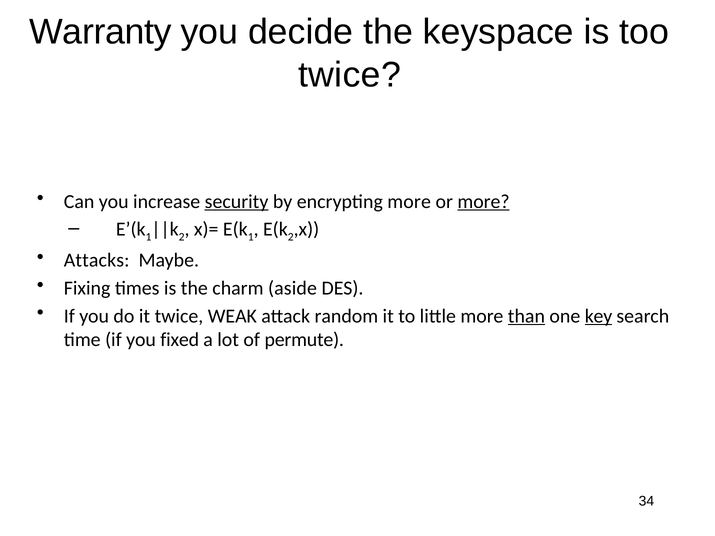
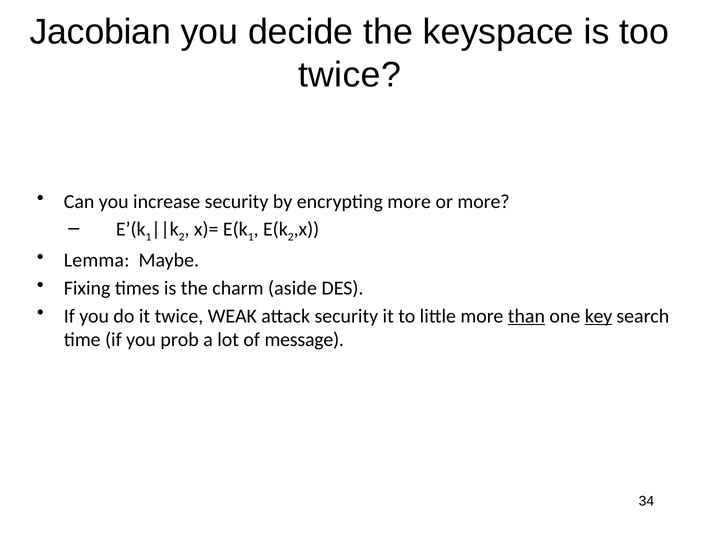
Warranty: Warranty -> Jacobian
security at (237, 202) underline: present -> none
more at (484, 202) underline: present -> none
Attacks: Attacks -> Lemma
attack random: random -> security
fixed: fixed -> prob
permute: permute -> message
